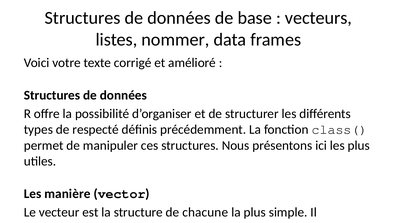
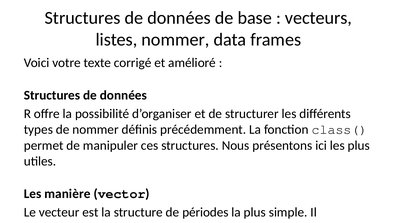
types de respecté: respecté -> nommer
de chacune: chacune -> périodes
